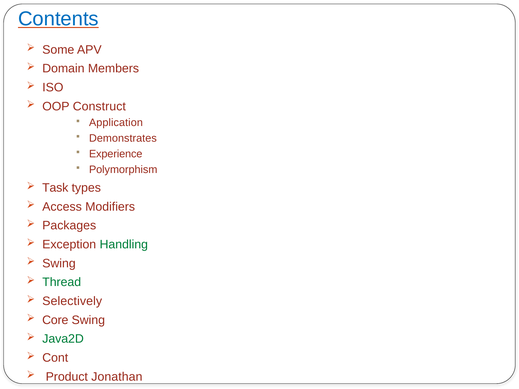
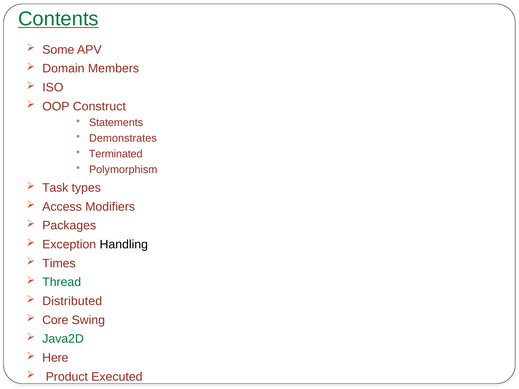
Contents colour: blue -> green
Application: Application -> Statements
Experience: Experience -> Terminated
Handling colour: green -> black
Swing at (59, 264): Swing -> Times
Selectively: Selectively -> Distributed
Cont: Cont -> Here
Jonathan: Jonathan -> Executed
